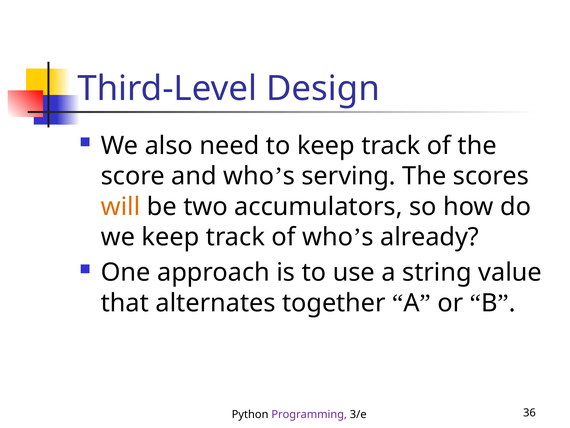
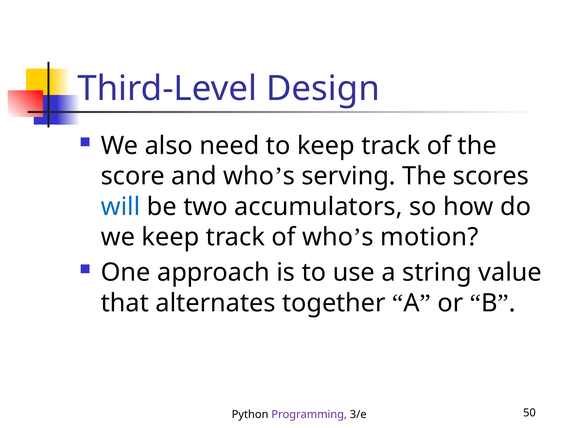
will colour: orange -> blue
already: already -> motion
36: 36 -> 50
